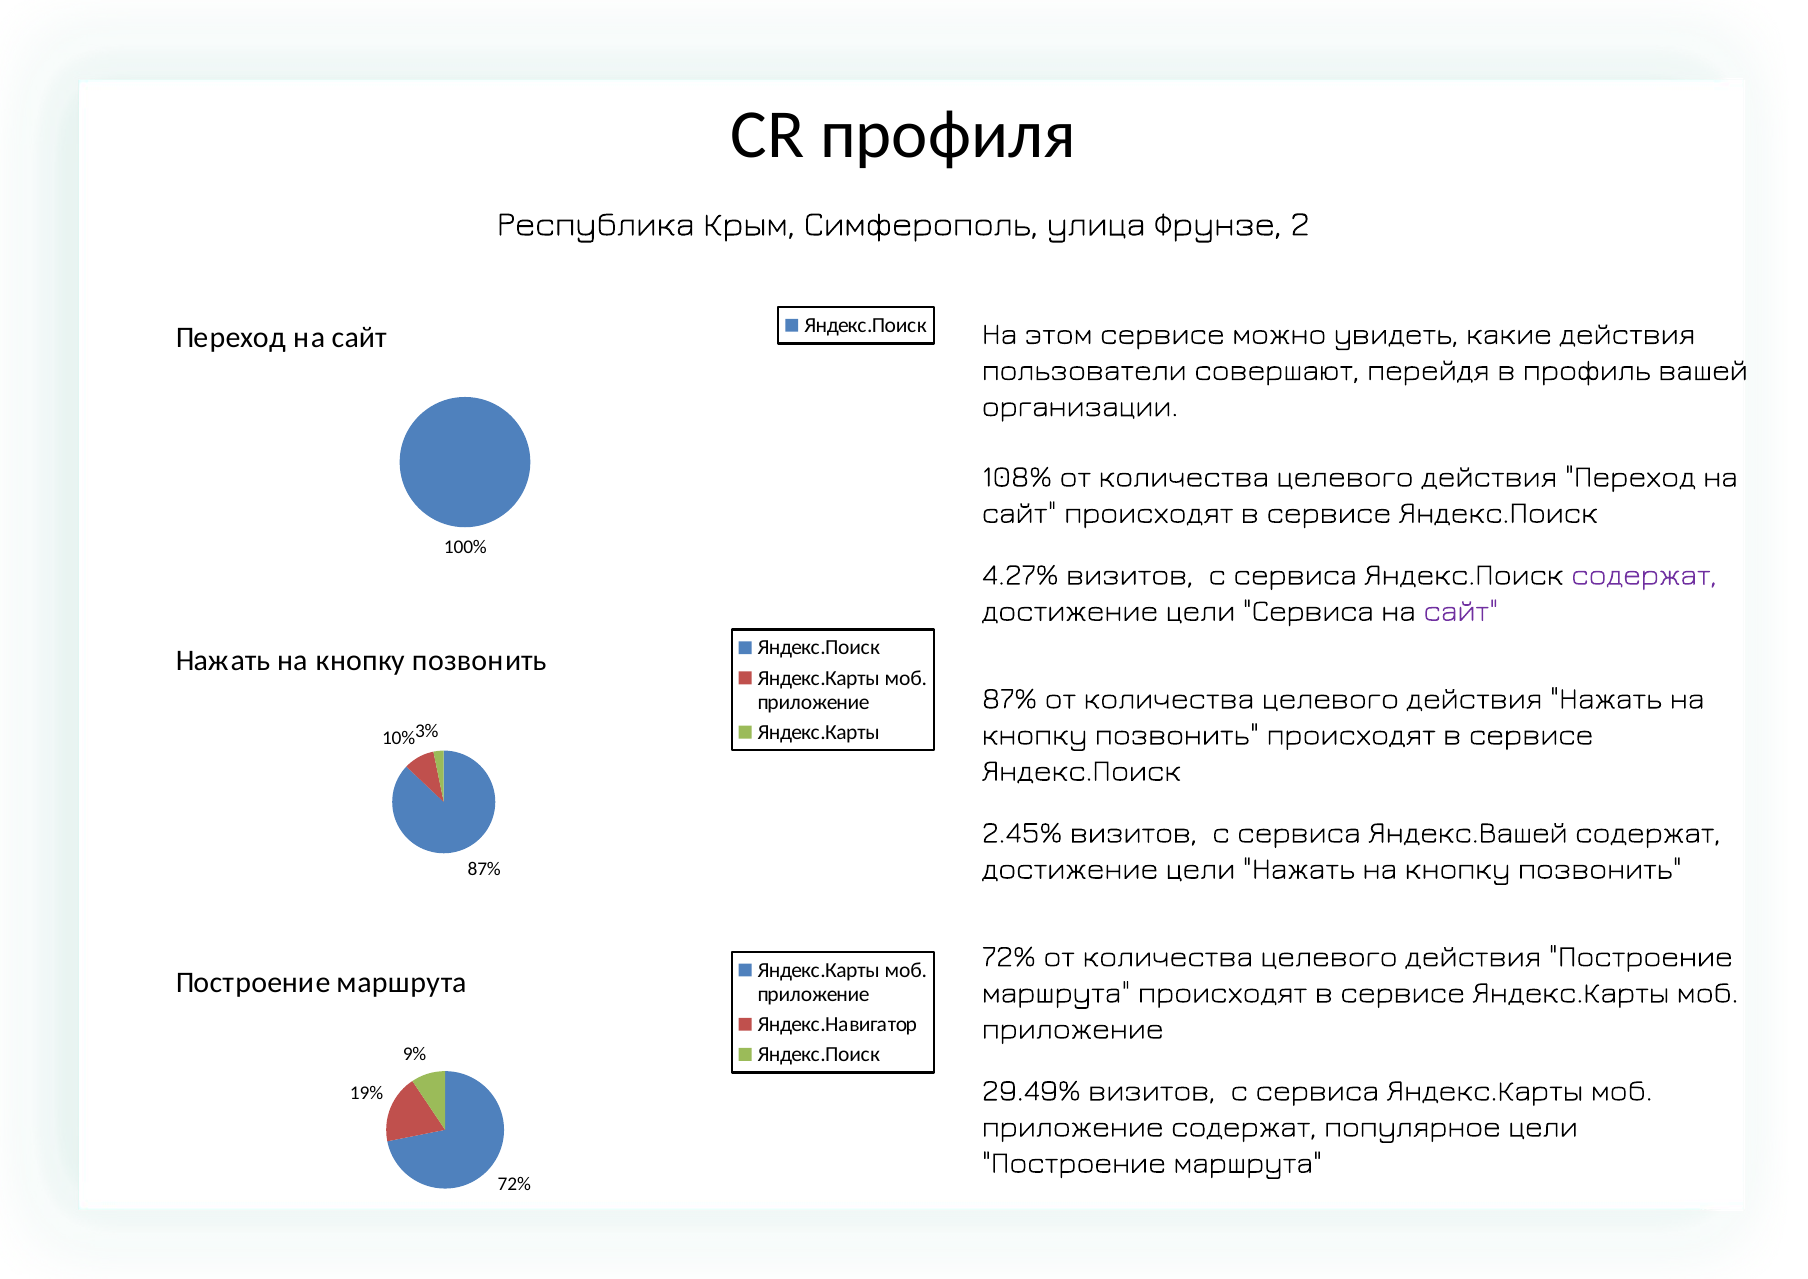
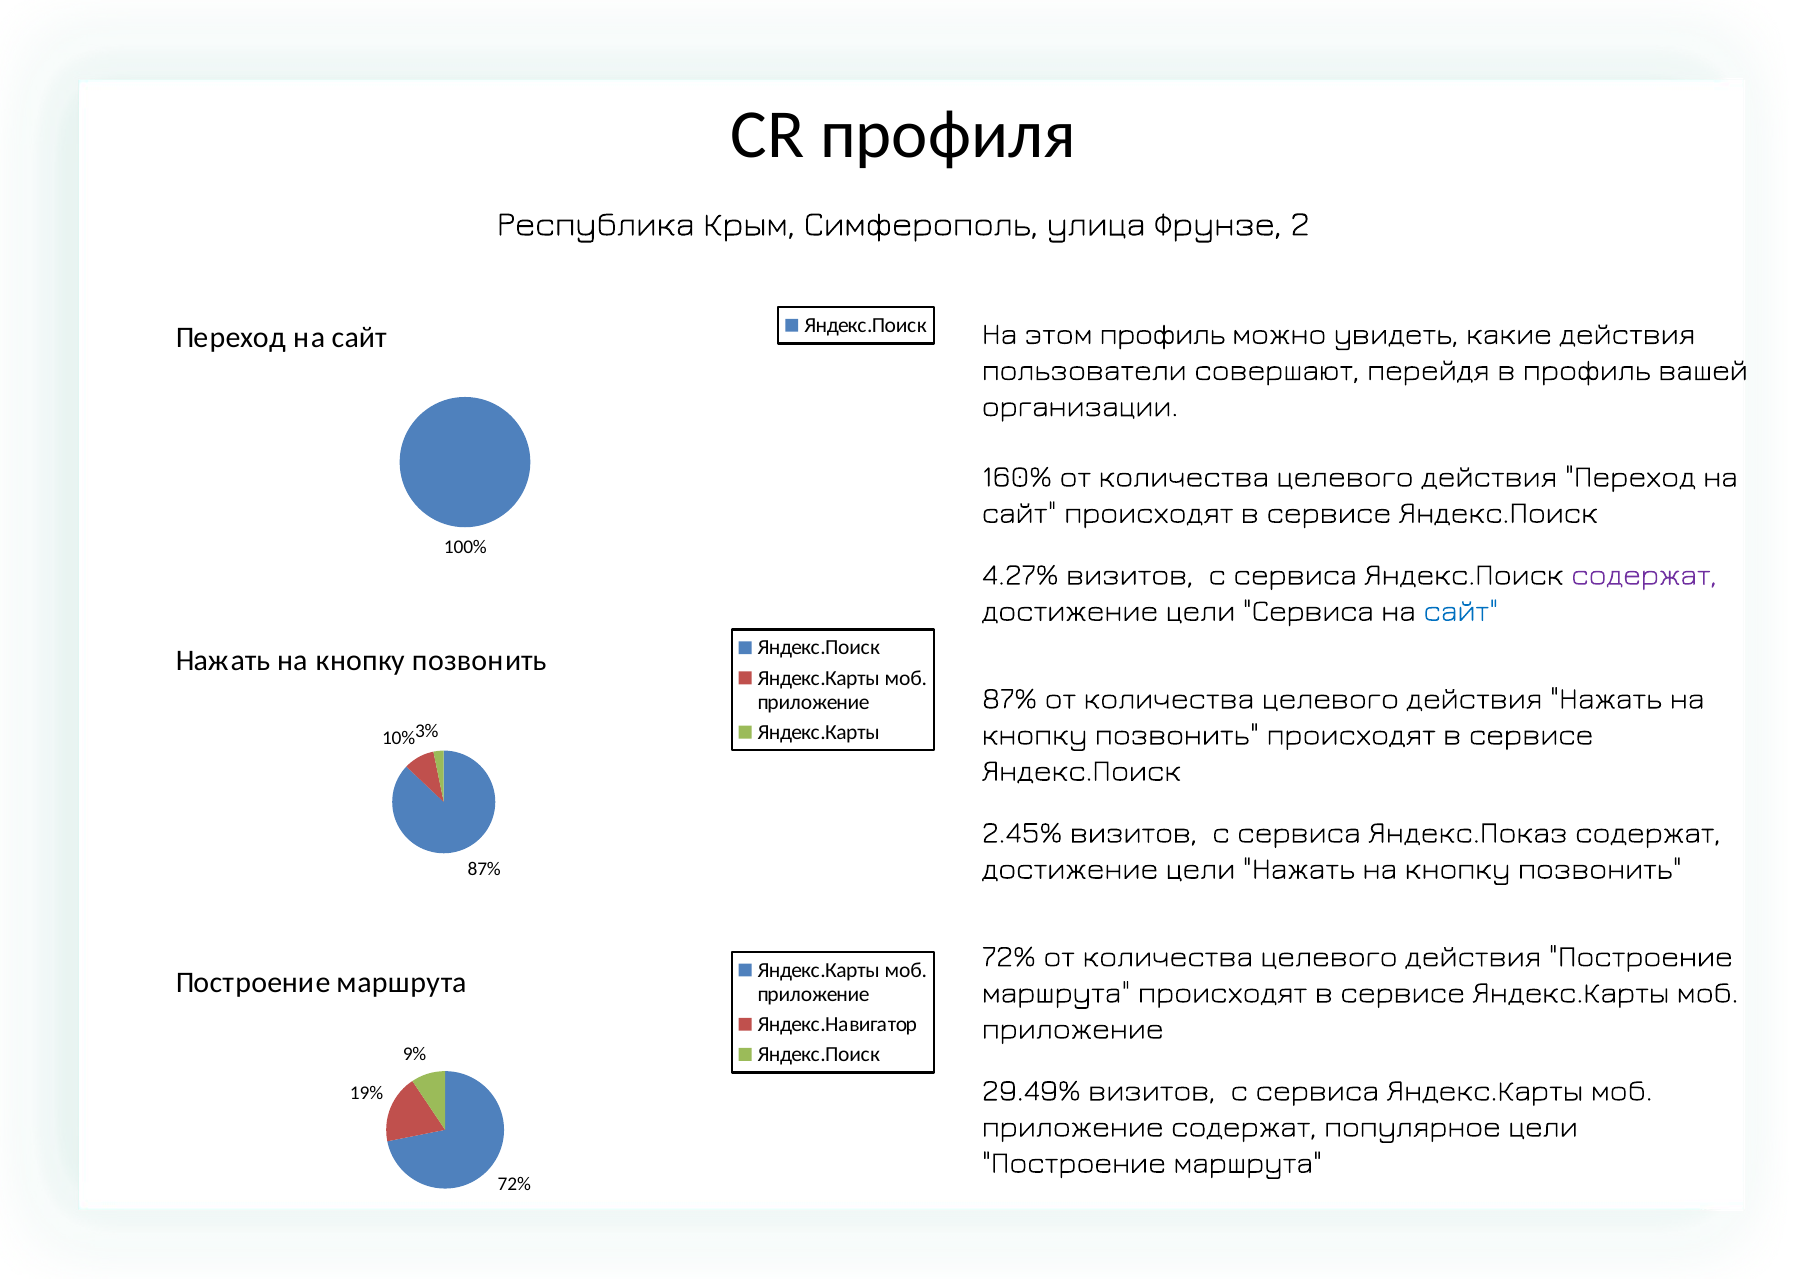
этом сервисе: сервисе -> профиль
108%: 108% -> 160%
сайт at (1461, 611) colour: purple -> blue
Яндекс.Вашей: Яндекс.Вашей -> Яндекс.Показ
